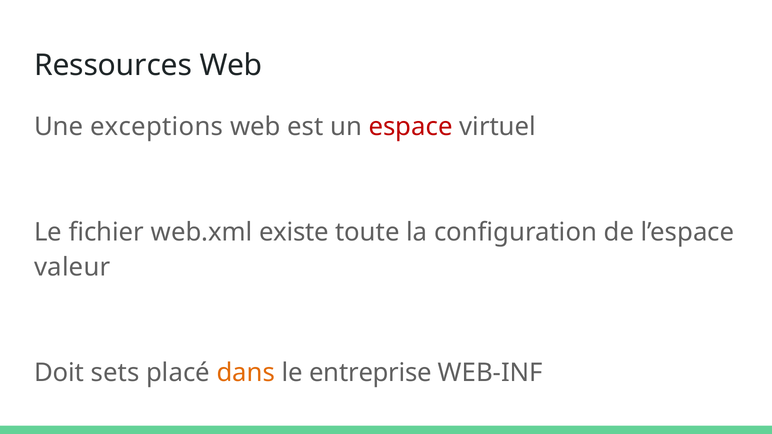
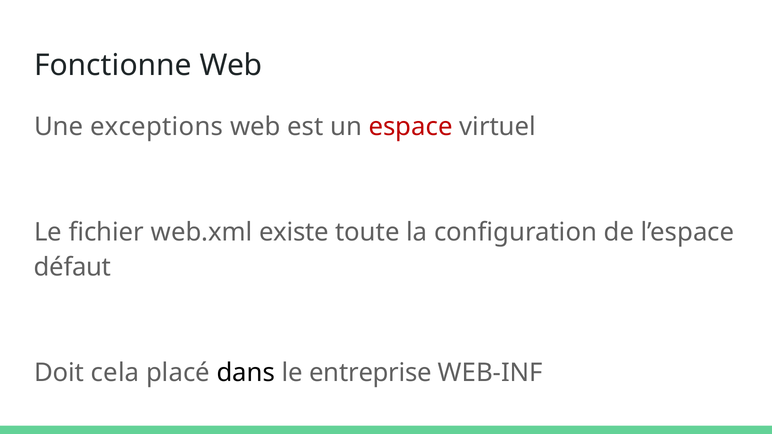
Ressources: Ressources -> Fonctionne
valeur: valeur -> défaut
sets: sets -> cela
dans colour: orange -> black
